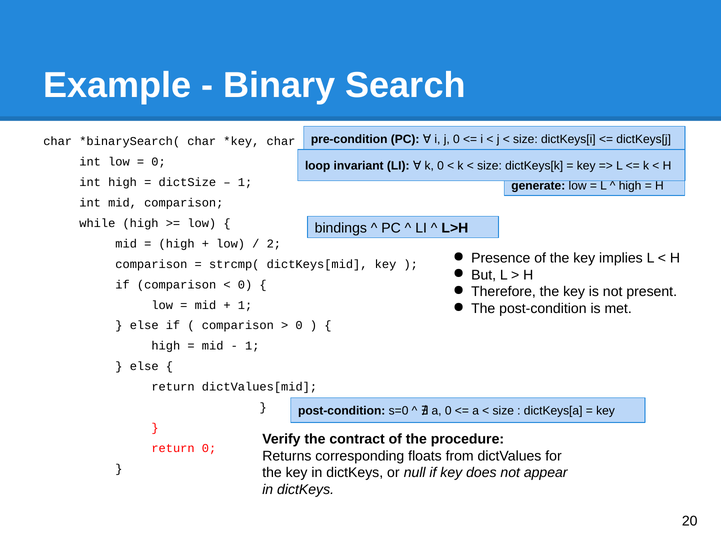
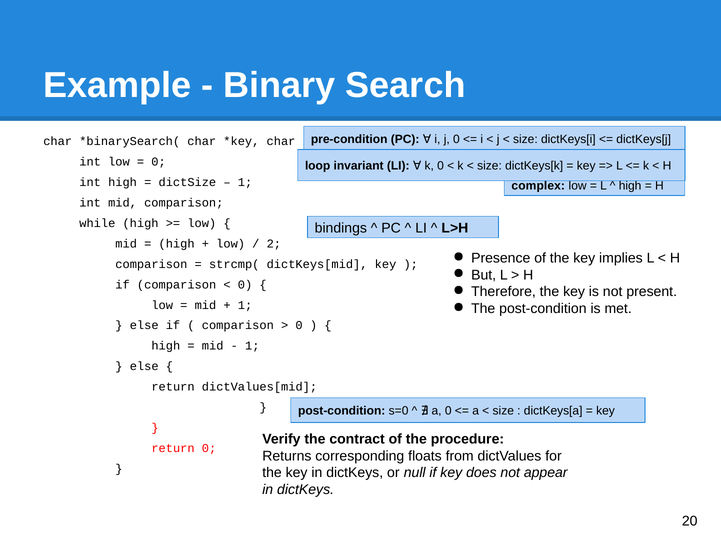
generate: generate -> complex
